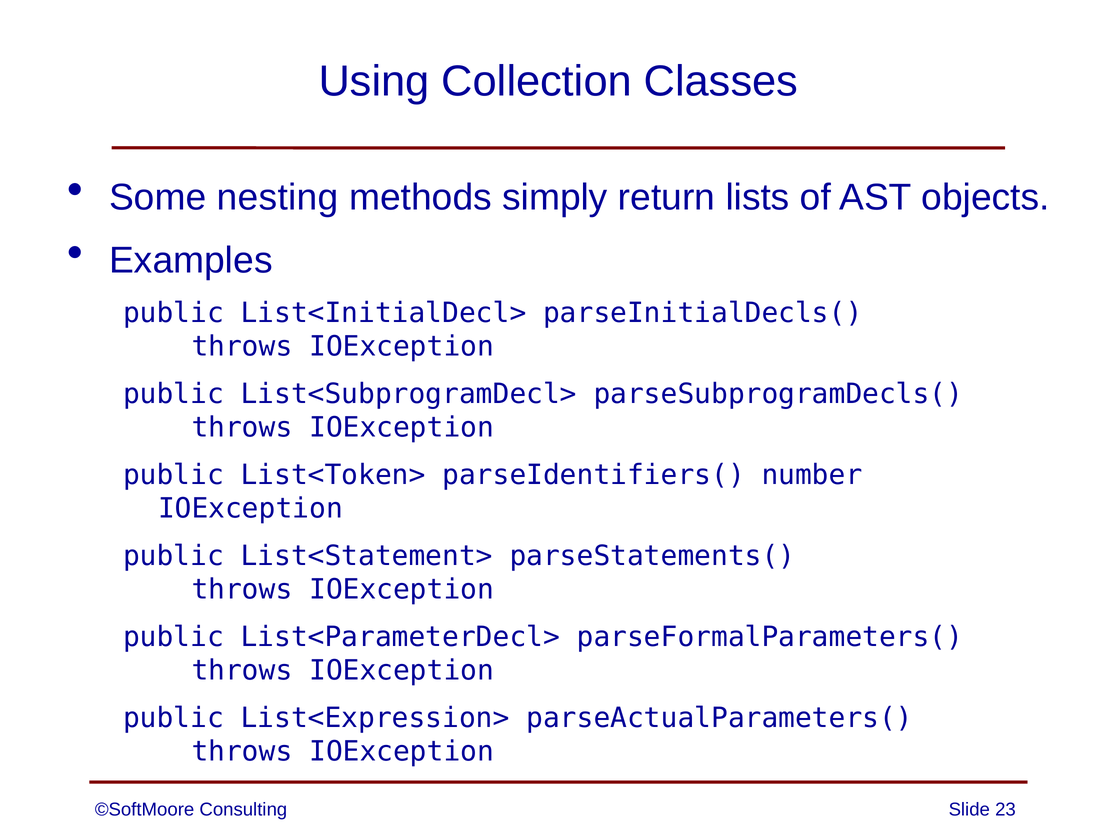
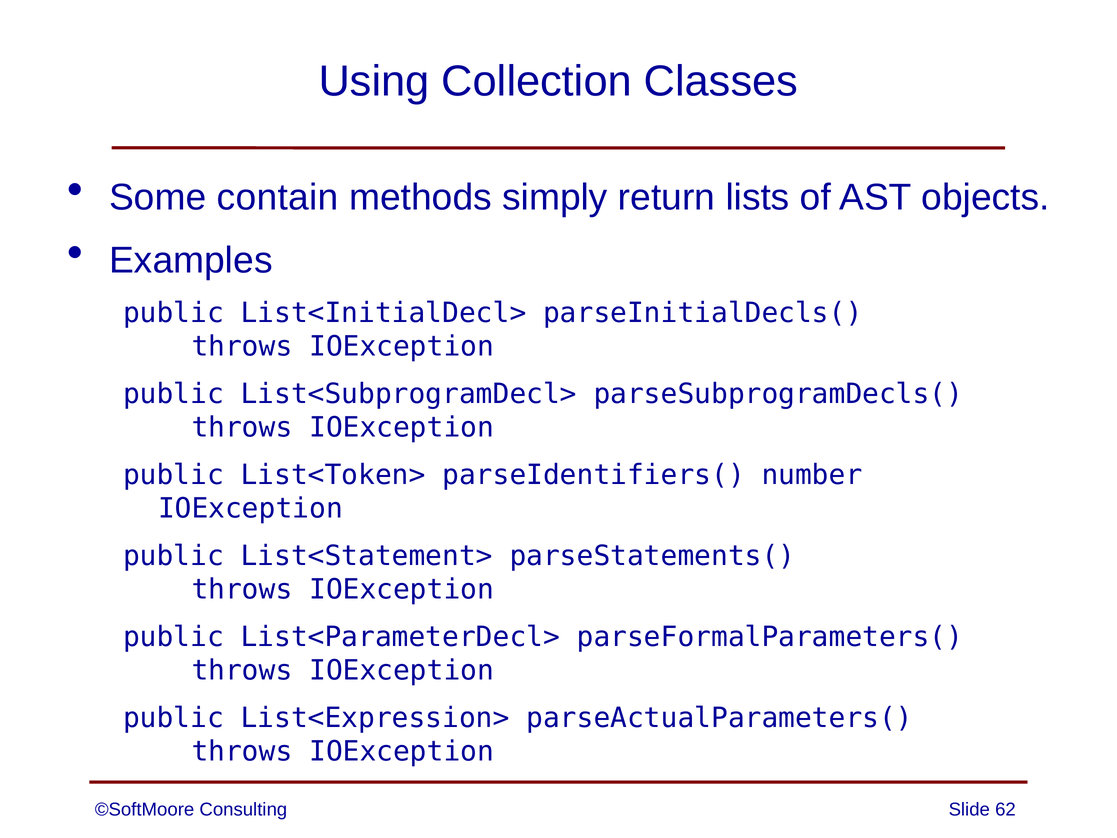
nesting: nesting -> contain
23: 23 -> 62
